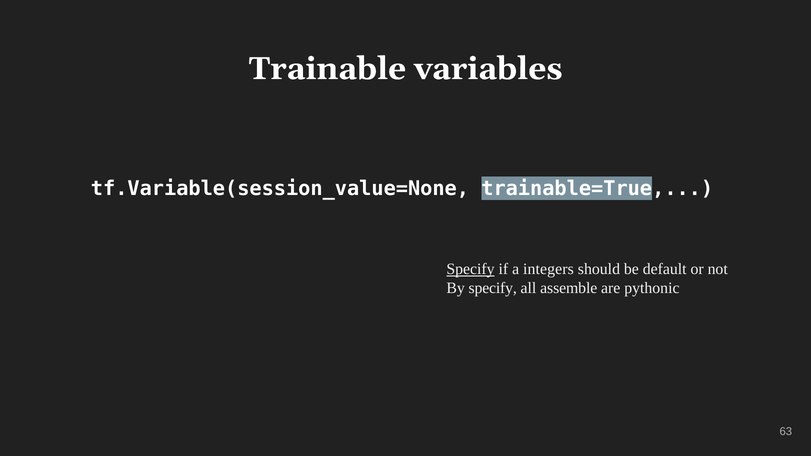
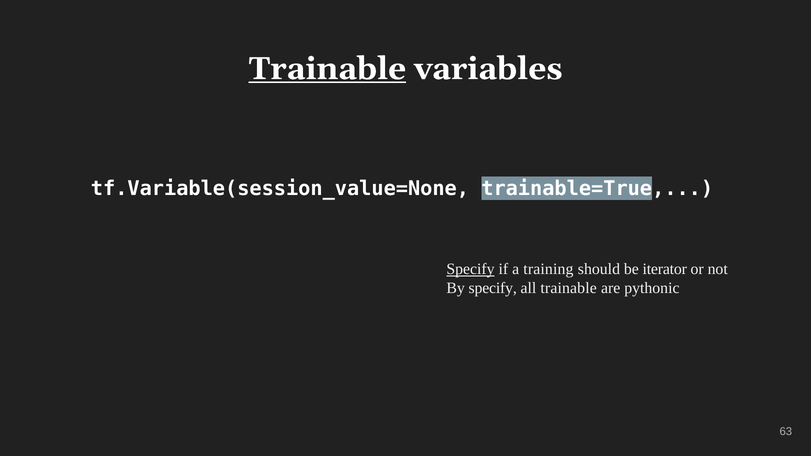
Trainable at (327, 69) underline: none -> present
integers: integers -> training
default: default -> iterator
all assemble: assemble -> trainable
